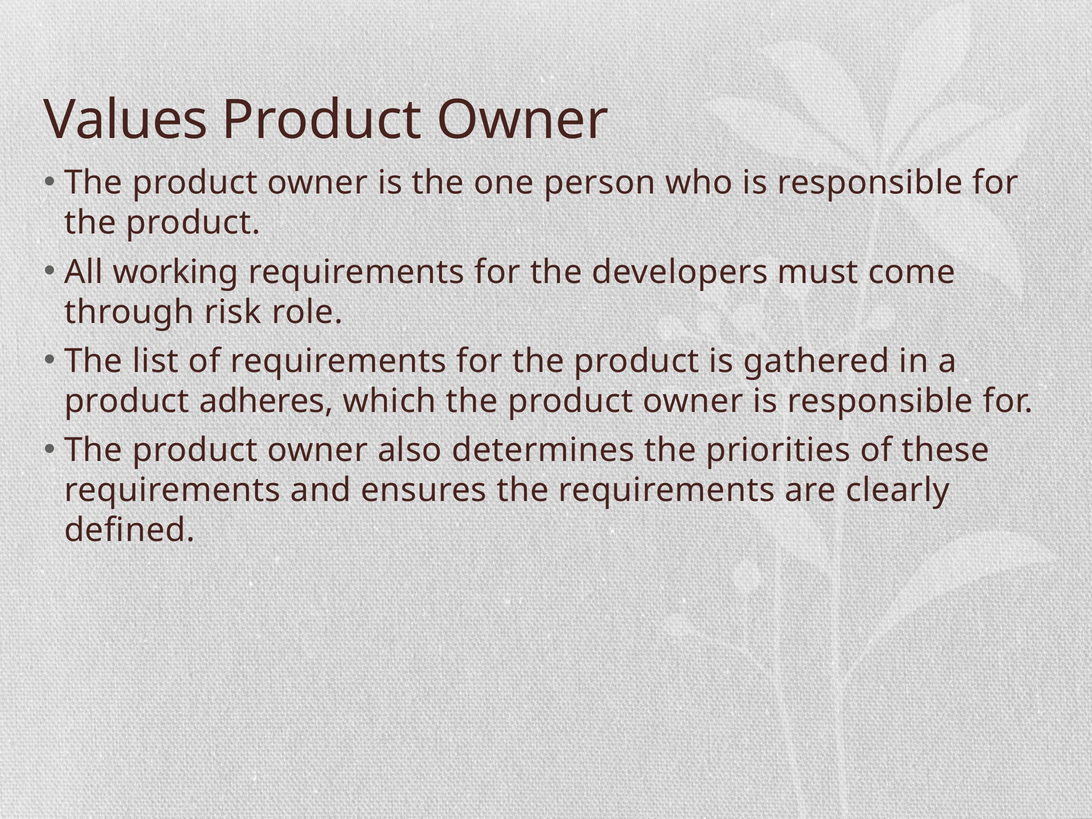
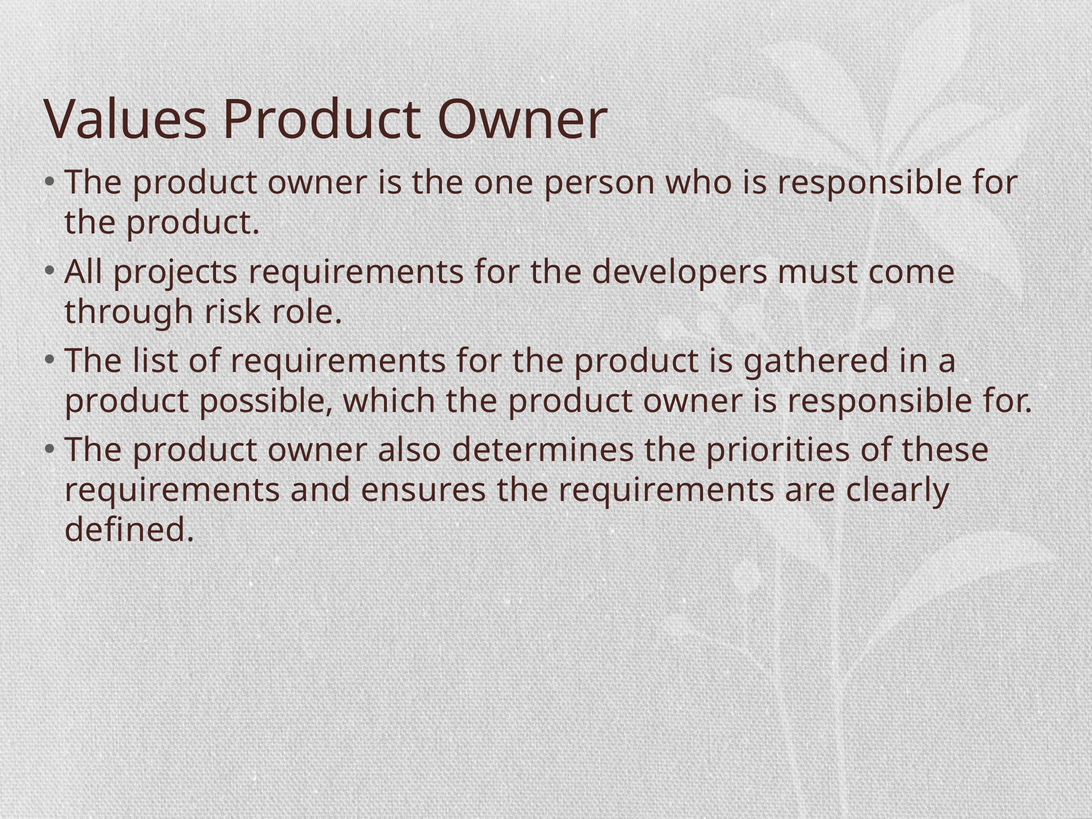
working: working -> projects
adheres: adheres -> possible
